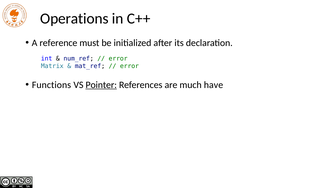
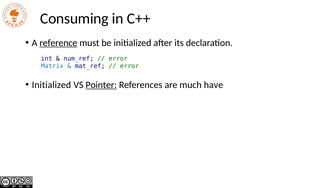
Operations: Operations -> Consuming
reference underline: none -> present
Functions at (51, 85): Functions -> Initialized
